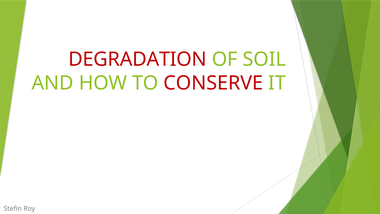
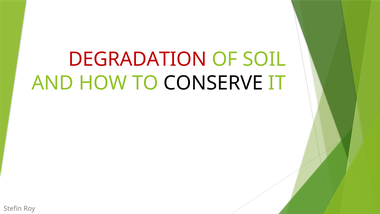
CONSERVE colour: red -> black
